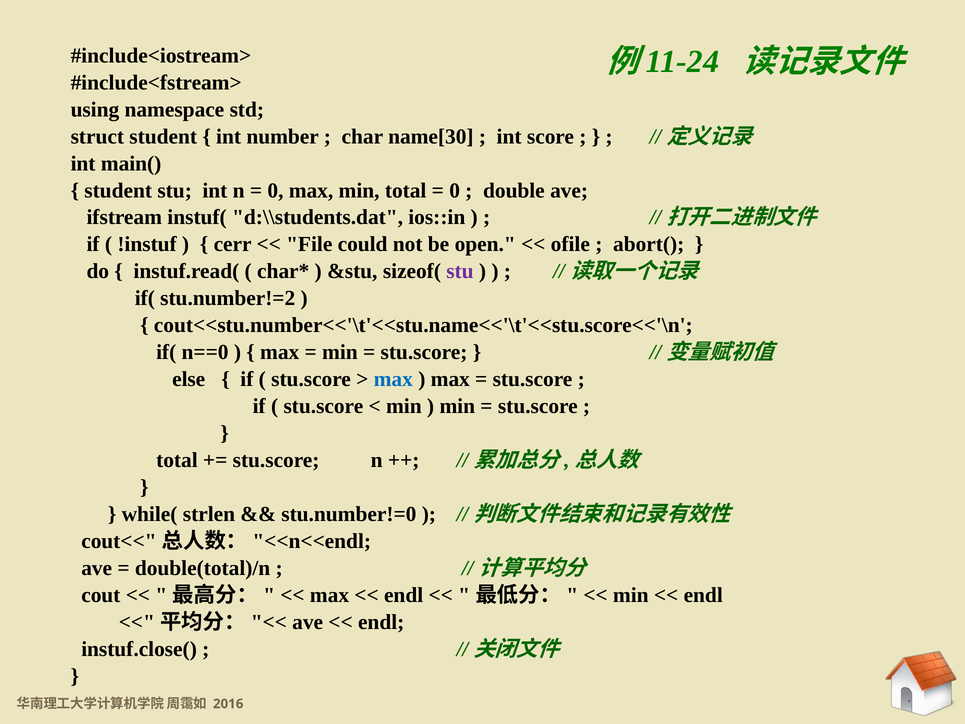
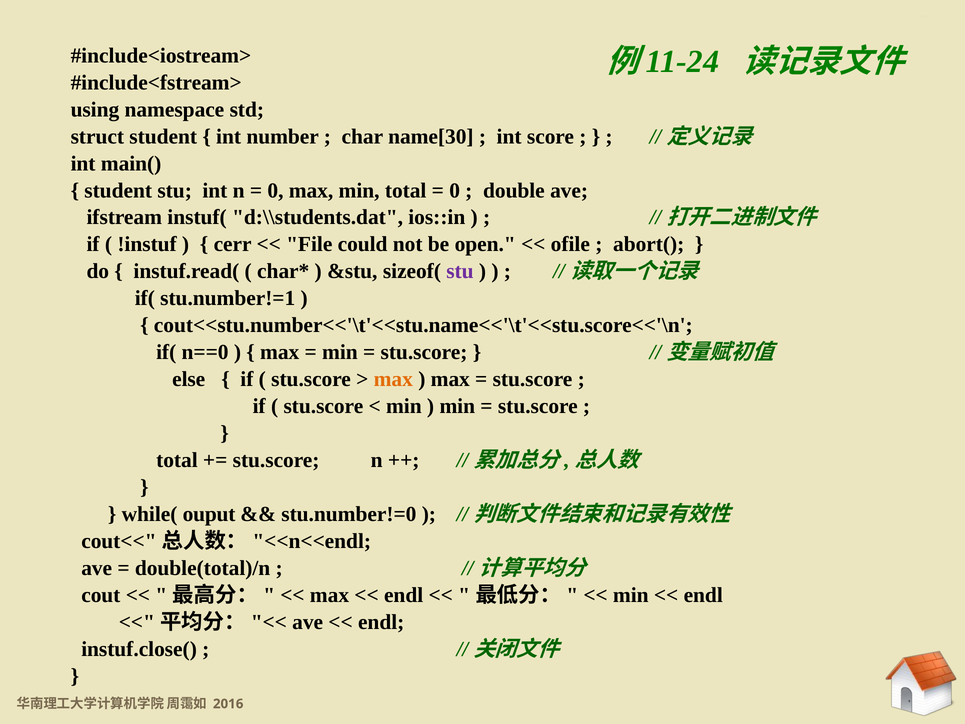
stu.number!=2: stu.number!=2 -> stu.number!=1
max at (393, 379) colour: blue -> orange
strlen: strlen -> ouput
